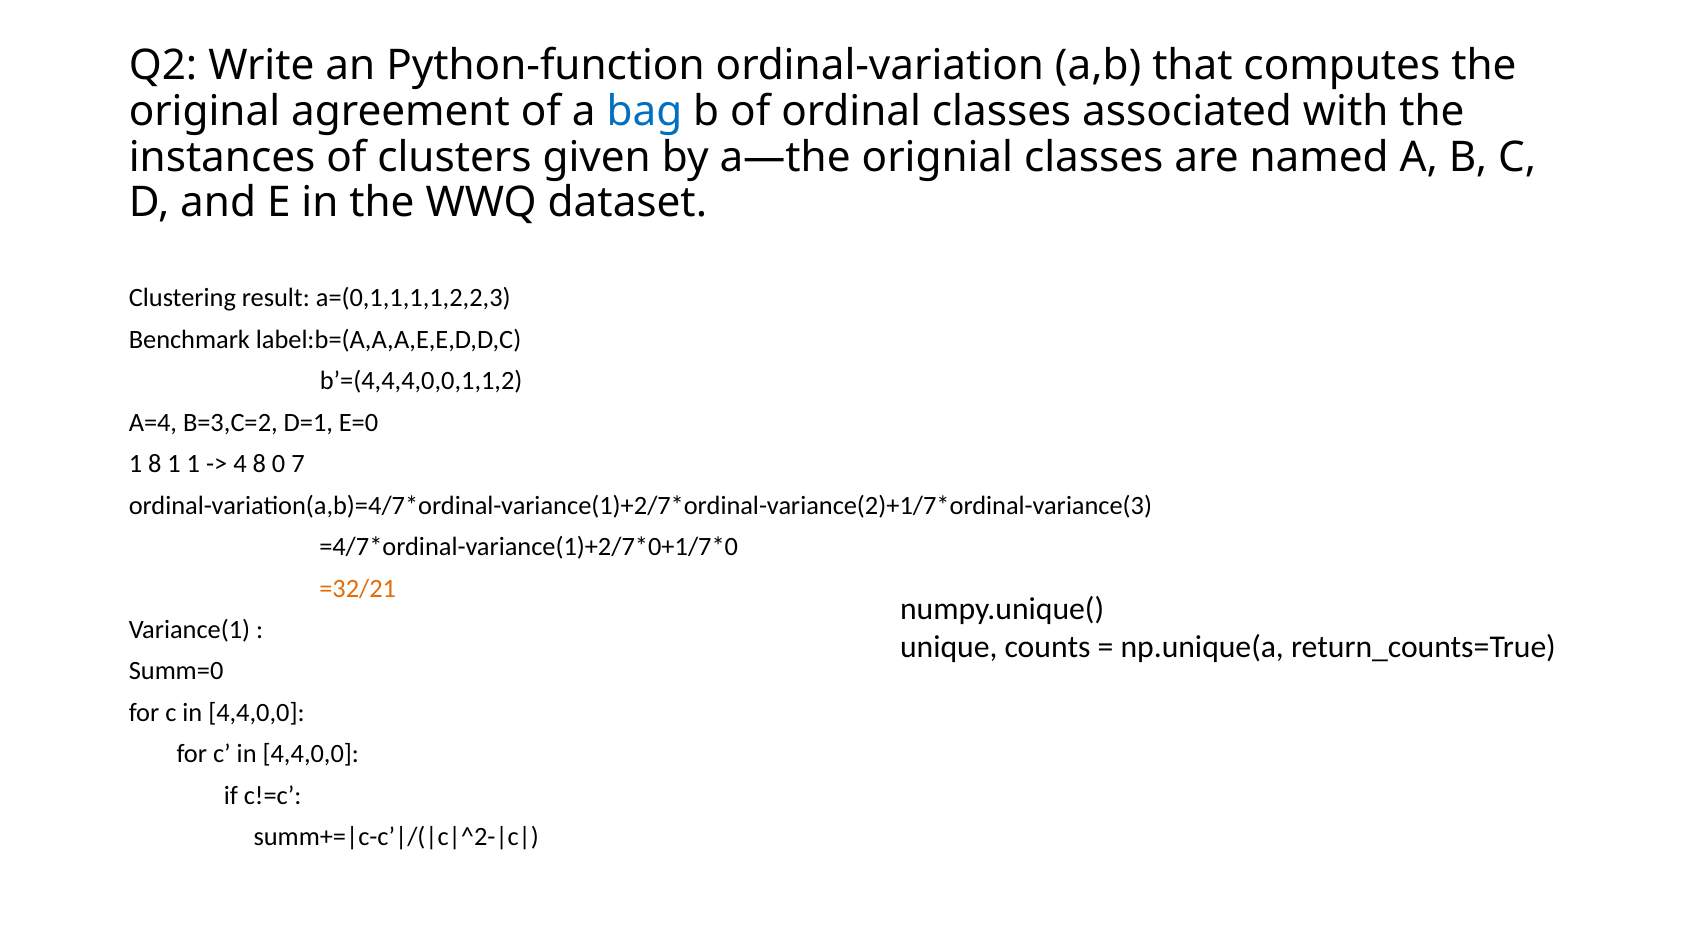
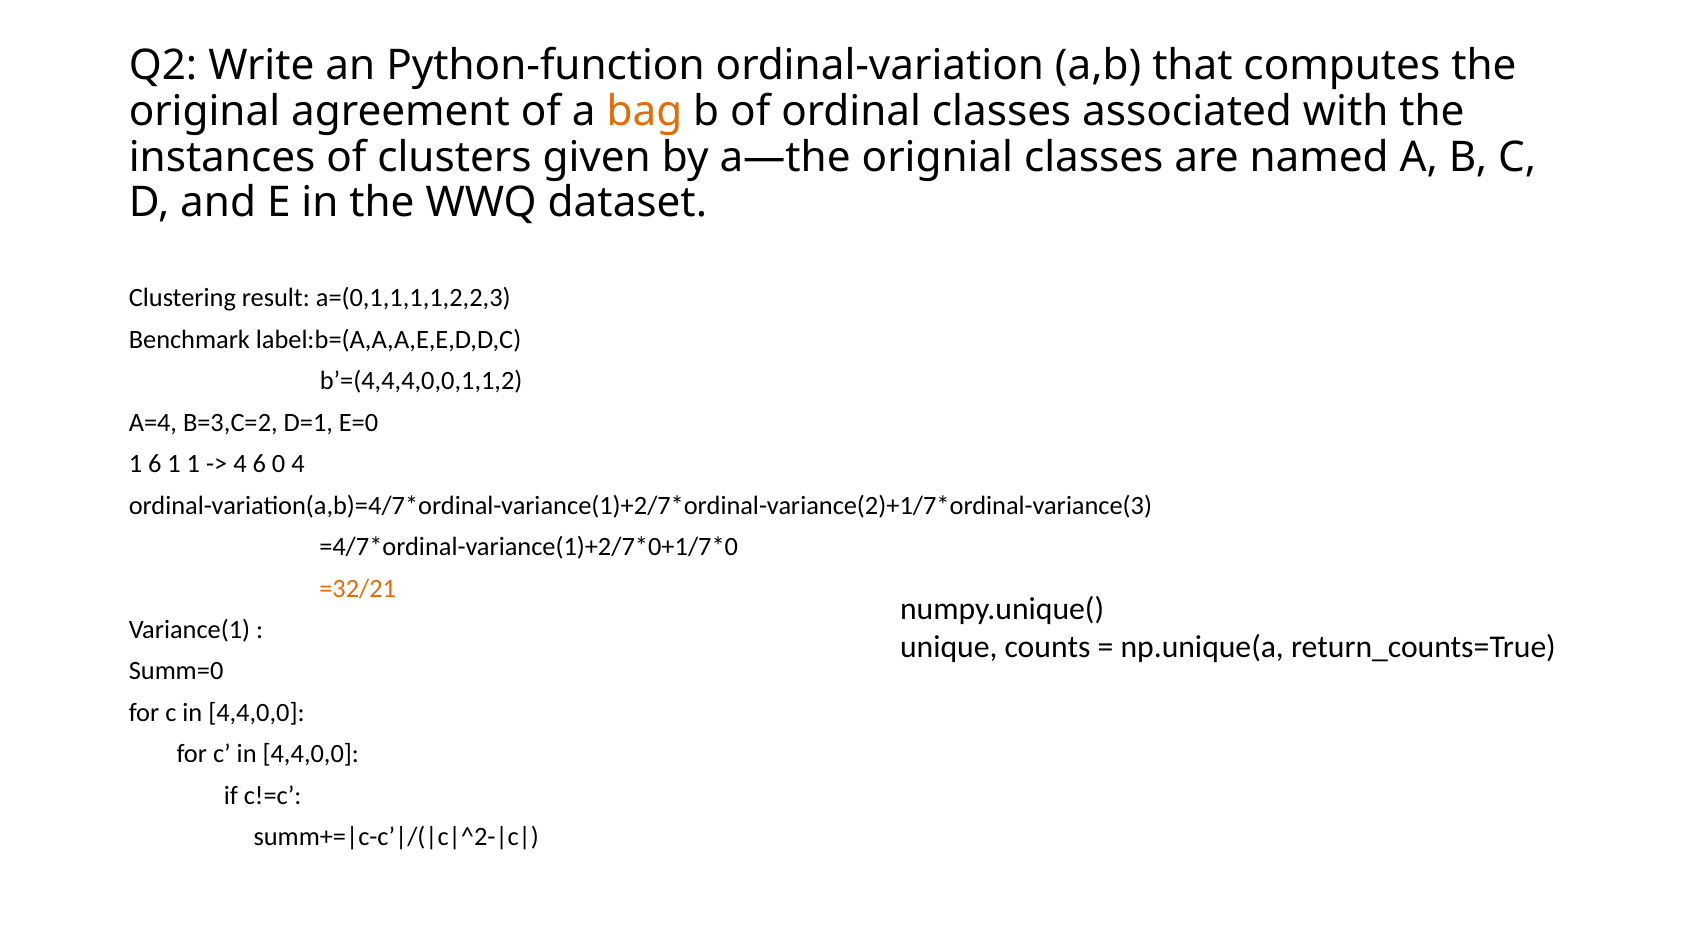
bag colour: blue -> orange
1 8: 8 -> 6
4 8: 8 -> 6
0 7: 7 -> 4
